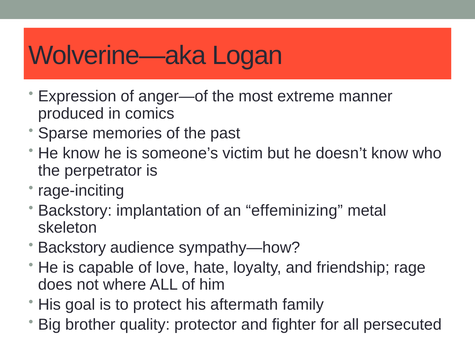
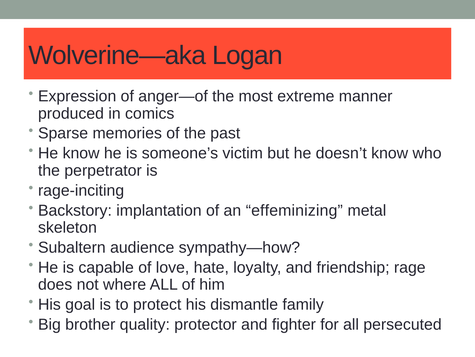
Backstory at (72, 247): Backstory -> Subaltern
aftermath: aftermath -> dismantle
